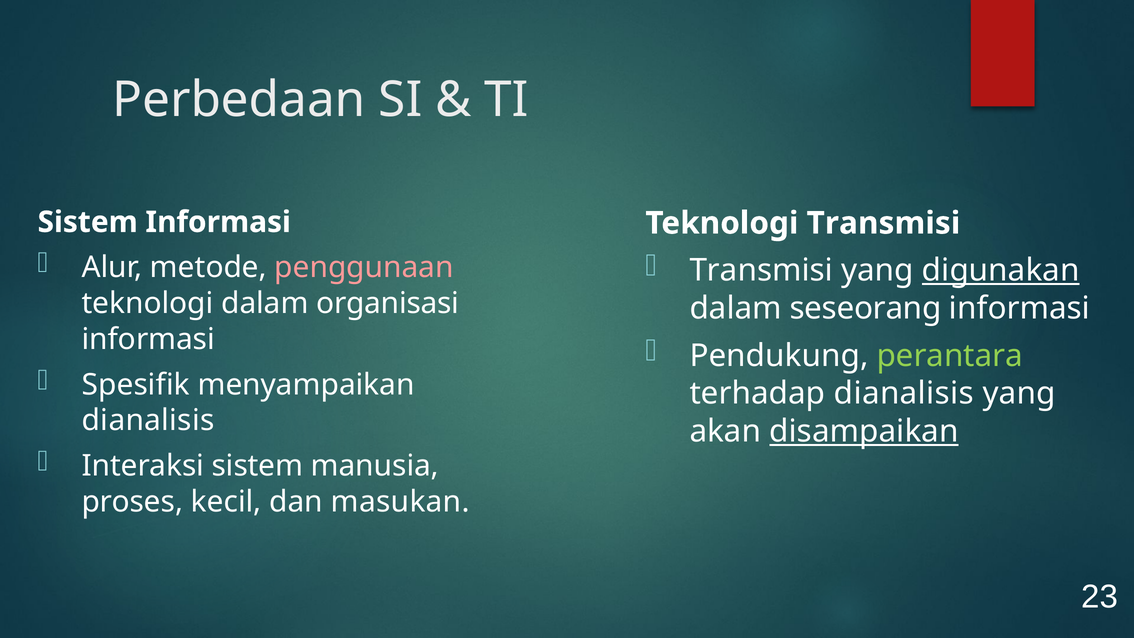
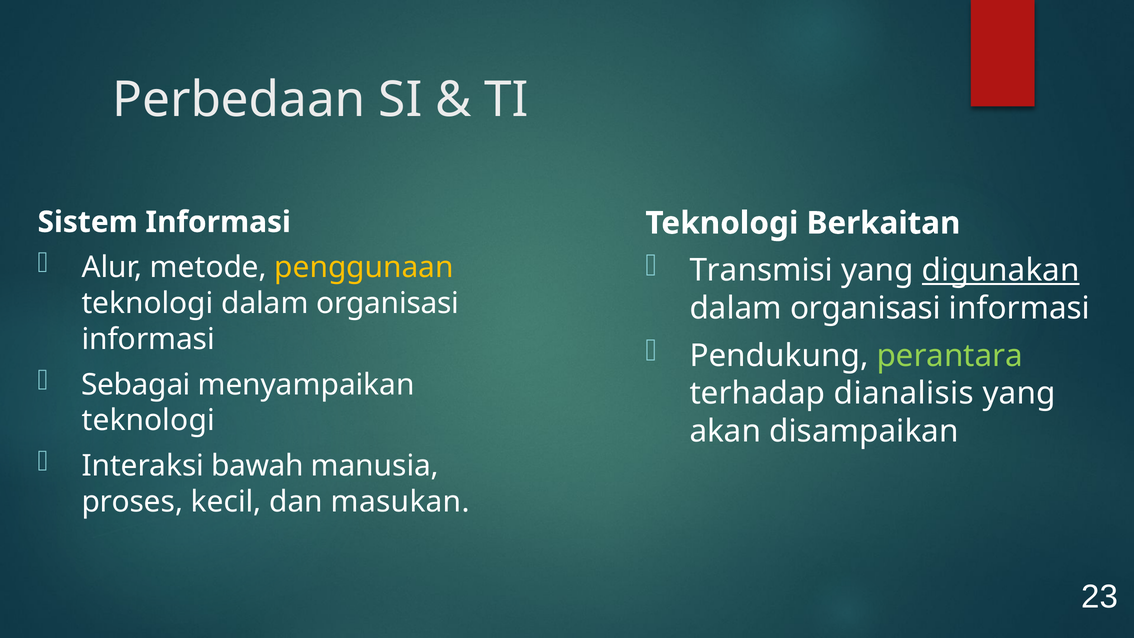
Teknologi Transmisi: Transmisi -> Berkaitan
penggunaan colour: pink -> yellow
seseorang at (866, 308): seseorang -> organisasi
Spesifik: Spesifik -> Sebagai
dianalisis at (148, 421): dianalisis -> teknologi
disampaikan underline: present -> none
Interaksi sistem: sistem -> bawah
